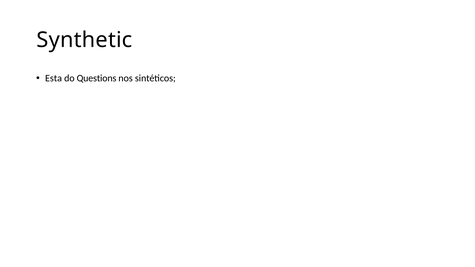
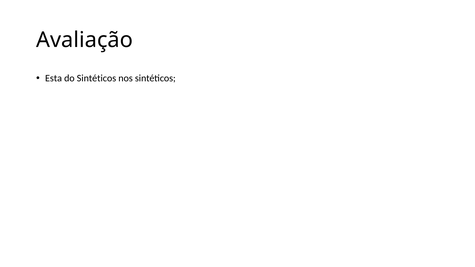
Synthetic: Synthetic -> Avaliação
do Questions: Questions -> Sintéticos
